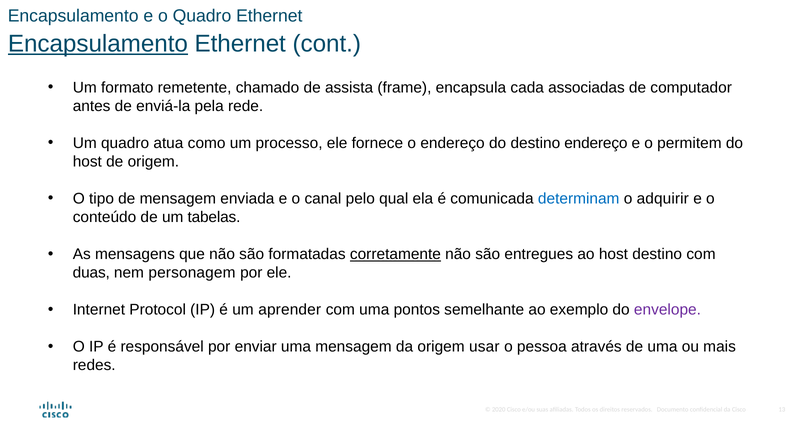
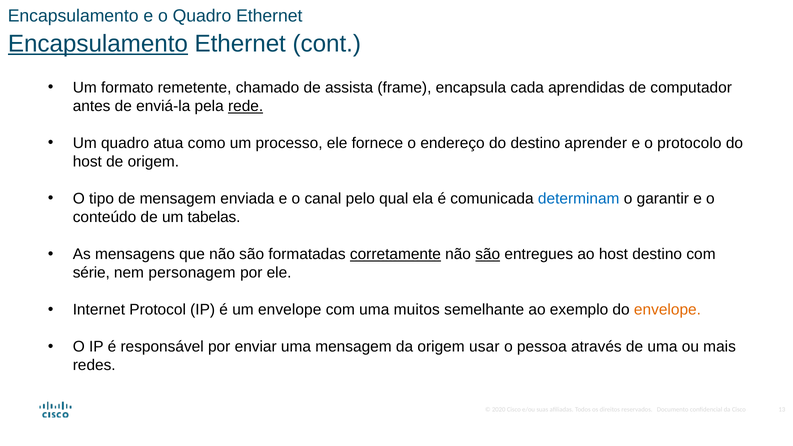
associadas: associadas -> aprendidas
rede underline: none -> present
destino endereço: endereço -> aprender
permitem: permitem -> protocolo
adquirir: adquirir -> garantir
são at (488, 254) underline: none -> present
duas: duas -> série
um aprender: aprender -> envelope
pontos: pontos -> muitos
envelope at (667, 310) colour: purple -> orange
